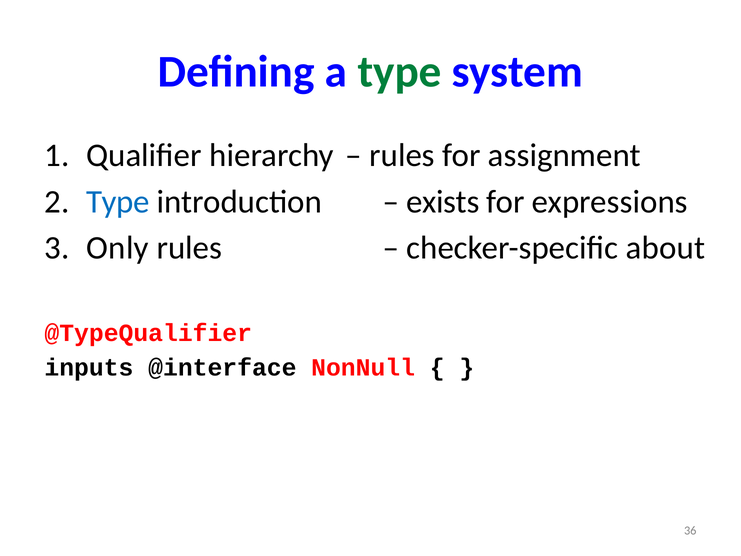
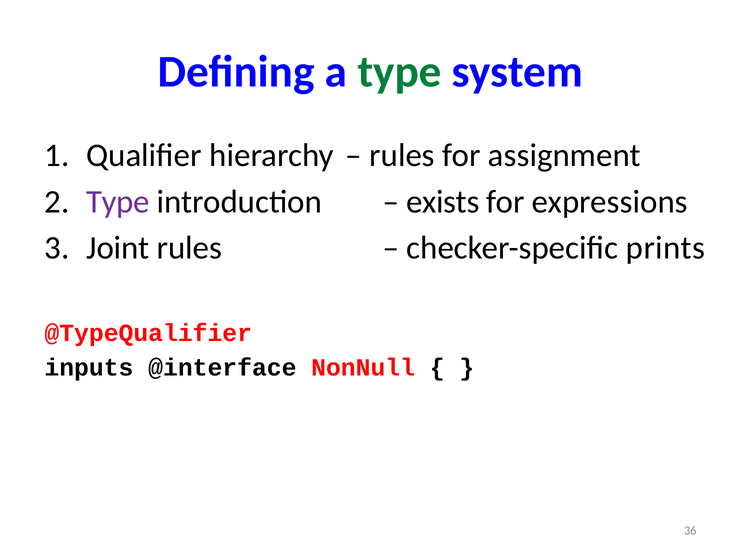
Type at (118, 202) colour: blue -> purple
Only: Only -> Joint
about: about -> prints
